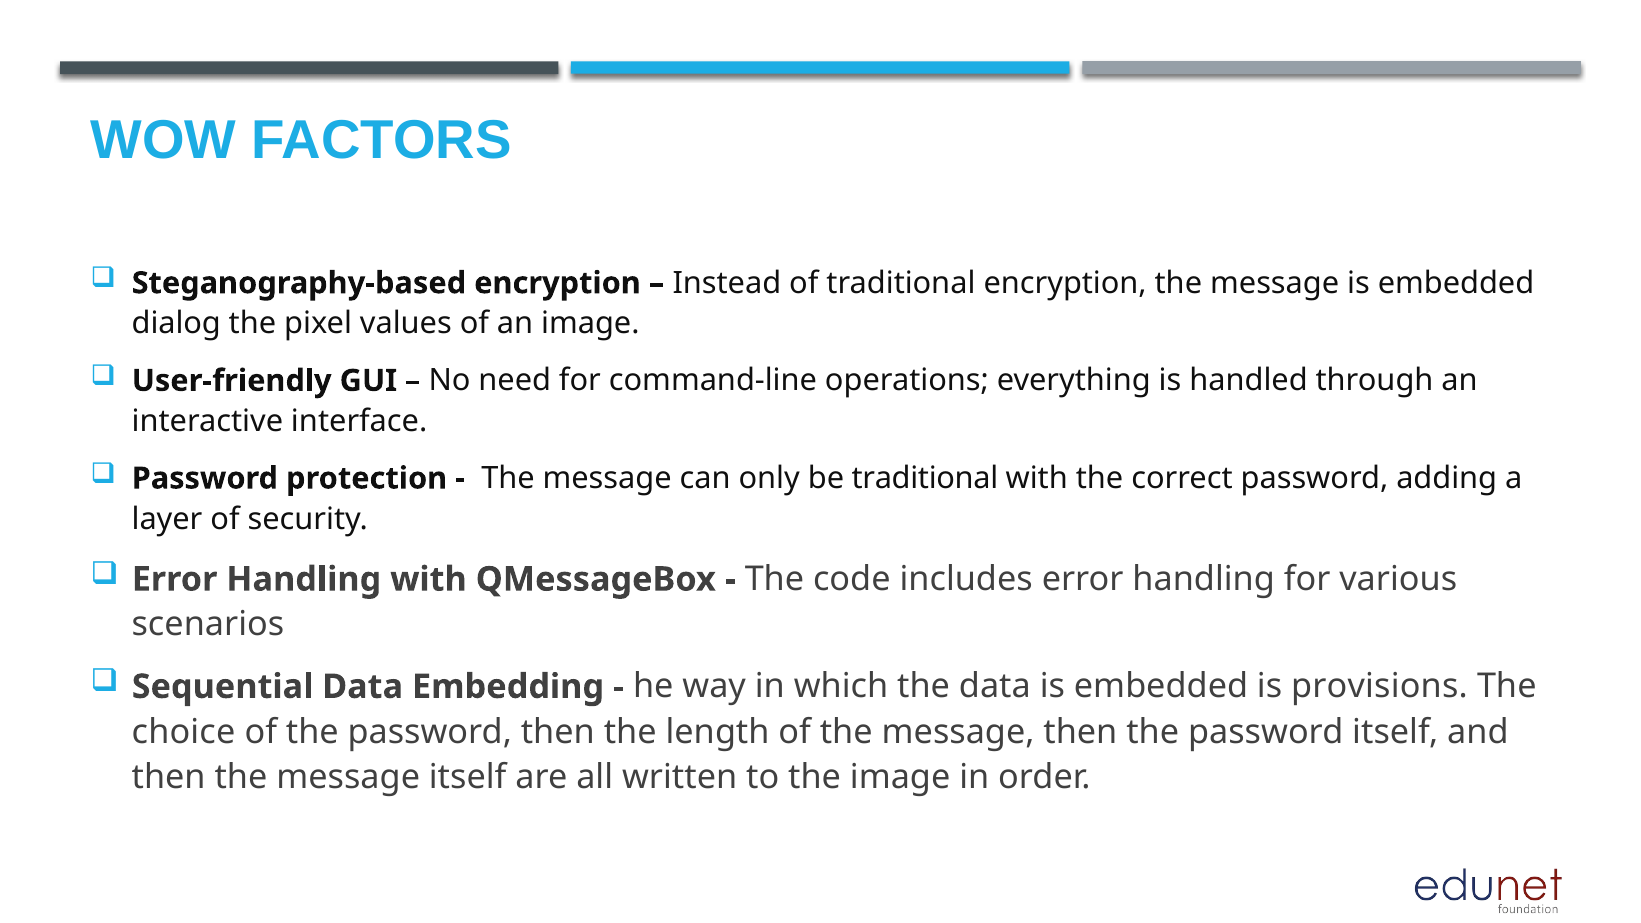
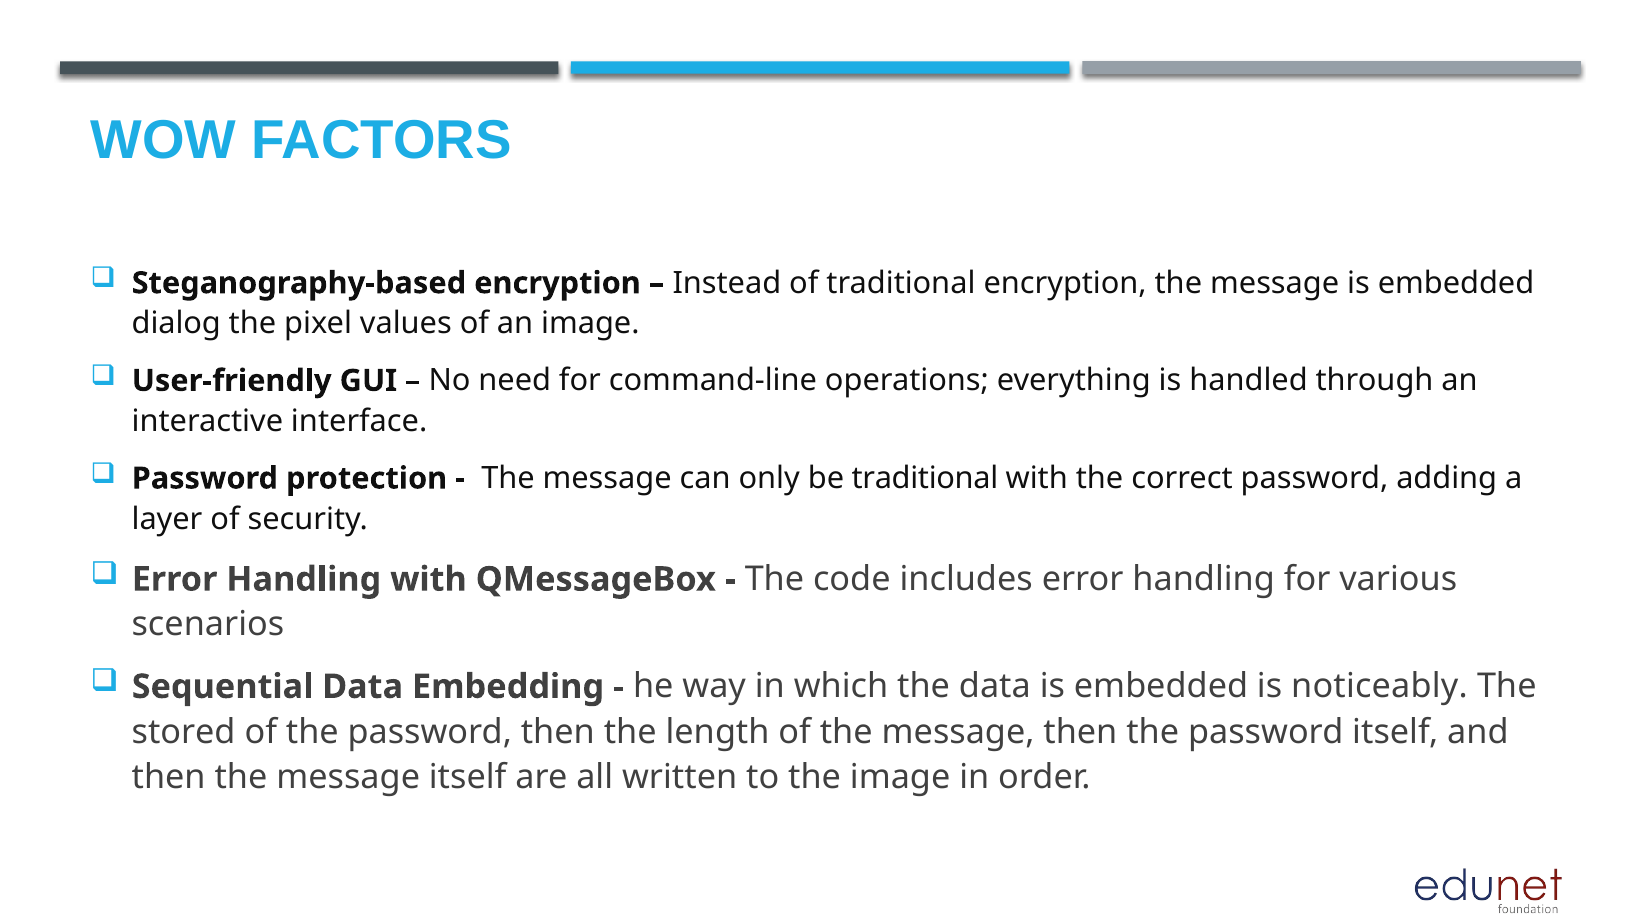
provisions: provisions -> noticeably
choice: choice -> stored
